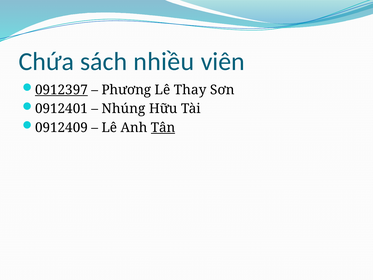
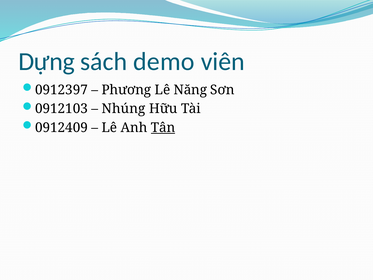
Chứa: Chứa -> Dựng
nhiều: nhiều -> demo
0912397 underline: present -> none
Thay: Thay -> Năng
0912401: 0912401 -> 0912103
